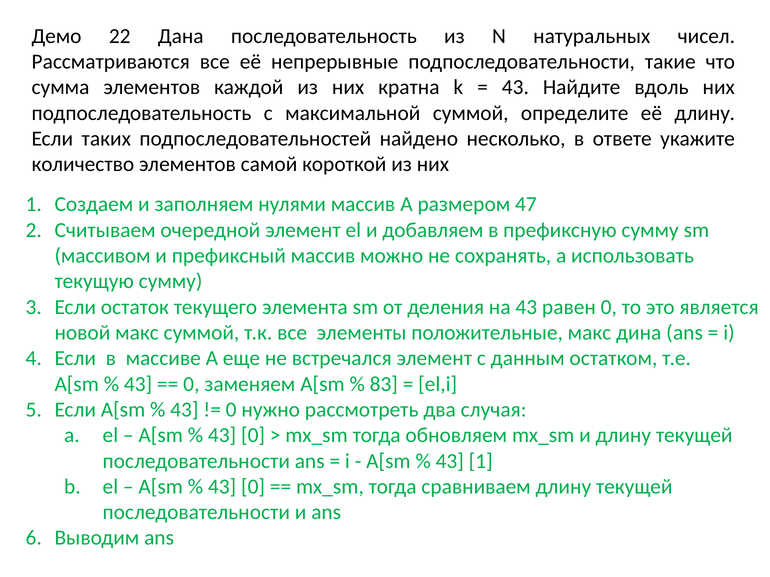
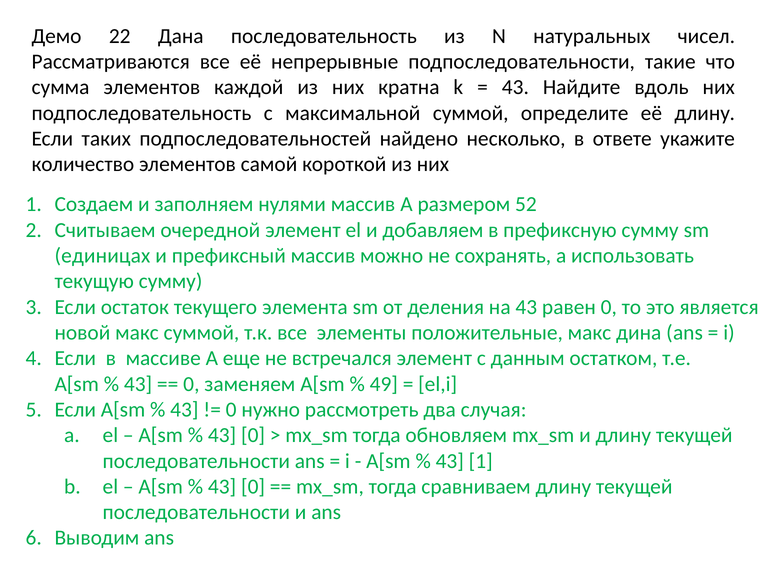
47: 47 -> 52
массивом: массивом -> единицах
83: 83 -> 49
